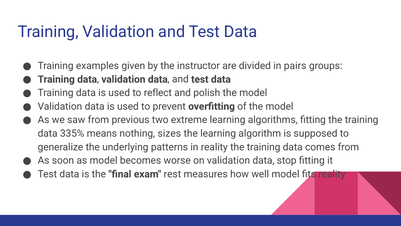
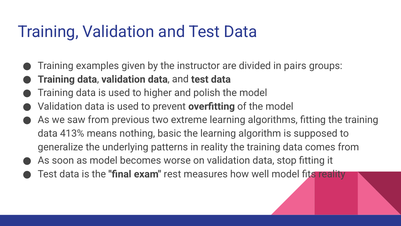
reflect: reflect -> higher
335%: 335% -> 413%
sizes: sizes -> basic
